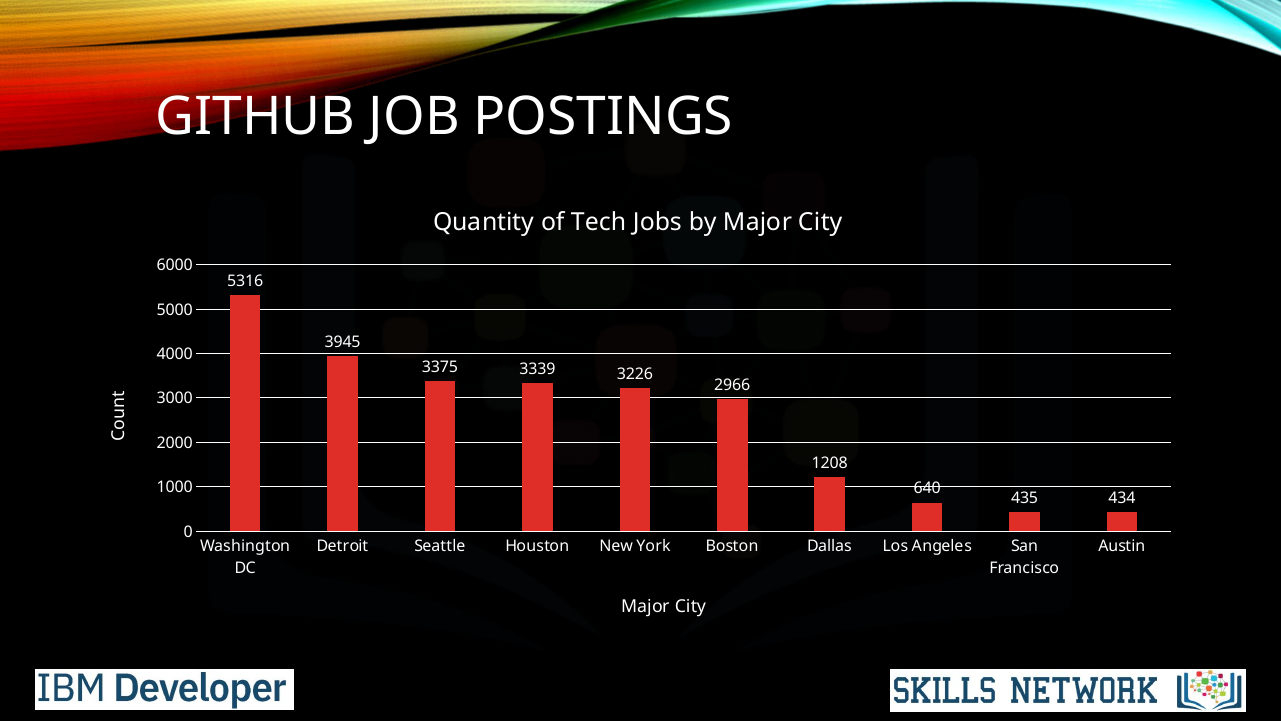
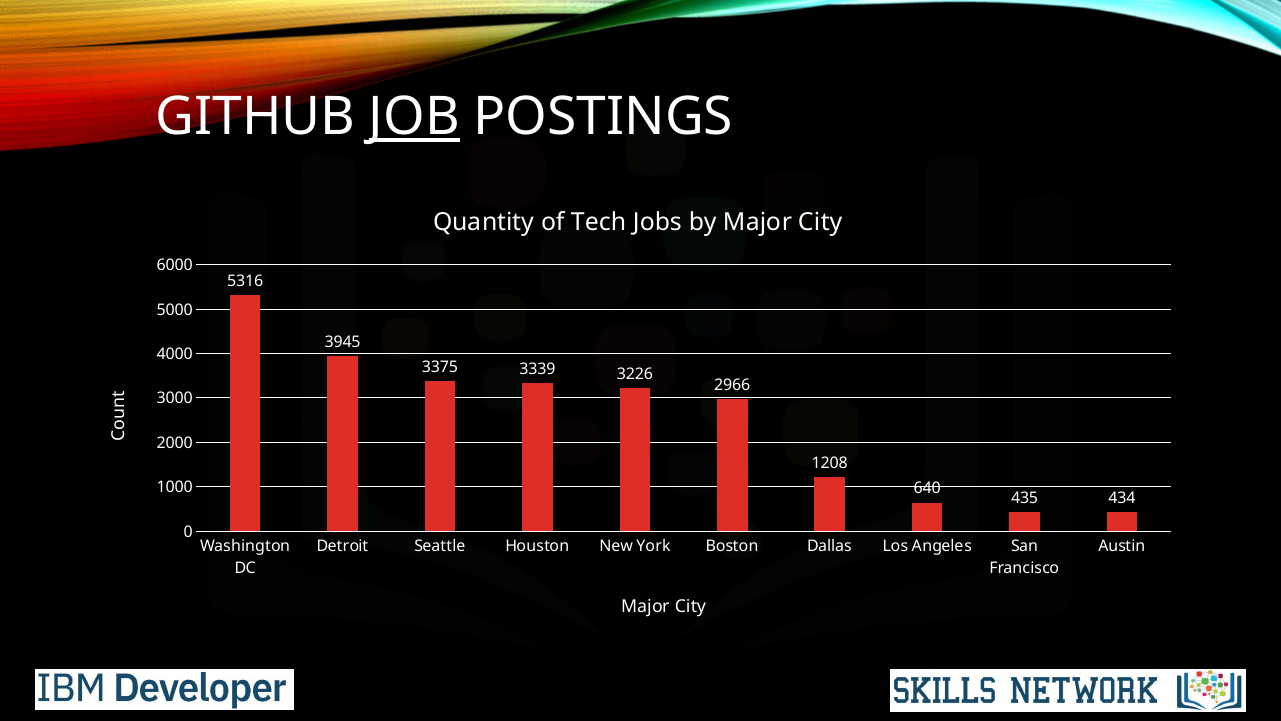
JOB underline: none -> present
